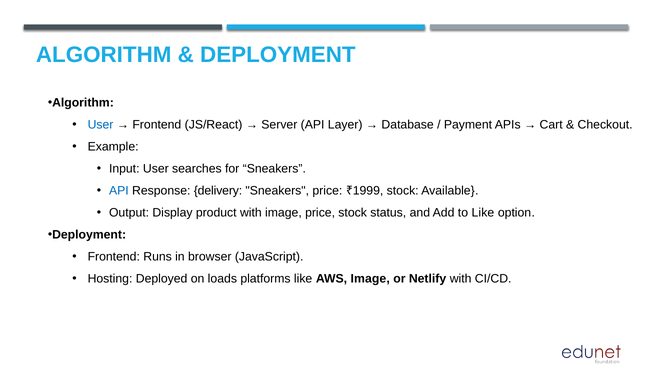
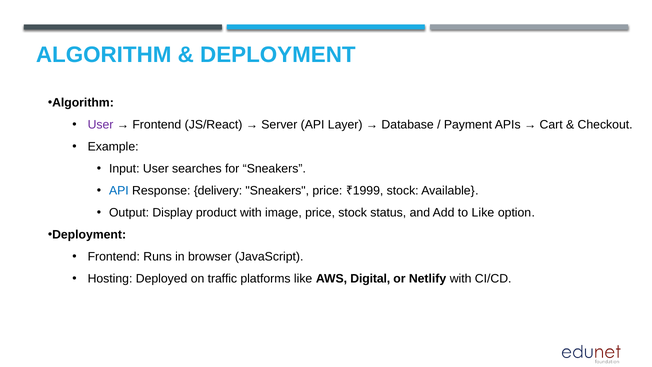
User at (101, 125) colour: blue -> purple
loads: loads -> traffic
AWS Image: Image -> Digital
